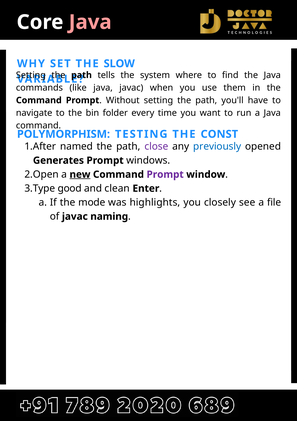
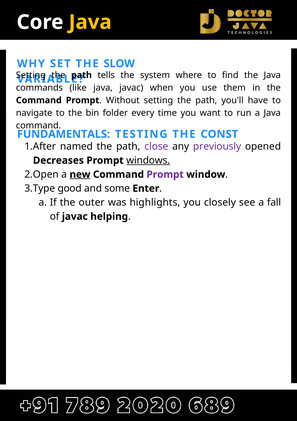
Java at (90, 22) colour: pink -> yellow
POLYMORPHISM: POLYMORPHISM -> FUNDAMENTALS
previously colour: blue -> purple
Generates: Generates -> Decreases
windows underline: none -> present
clean: clean -> some
mode: mode -> outer
file: file -> fall
naming: naming -> helping
